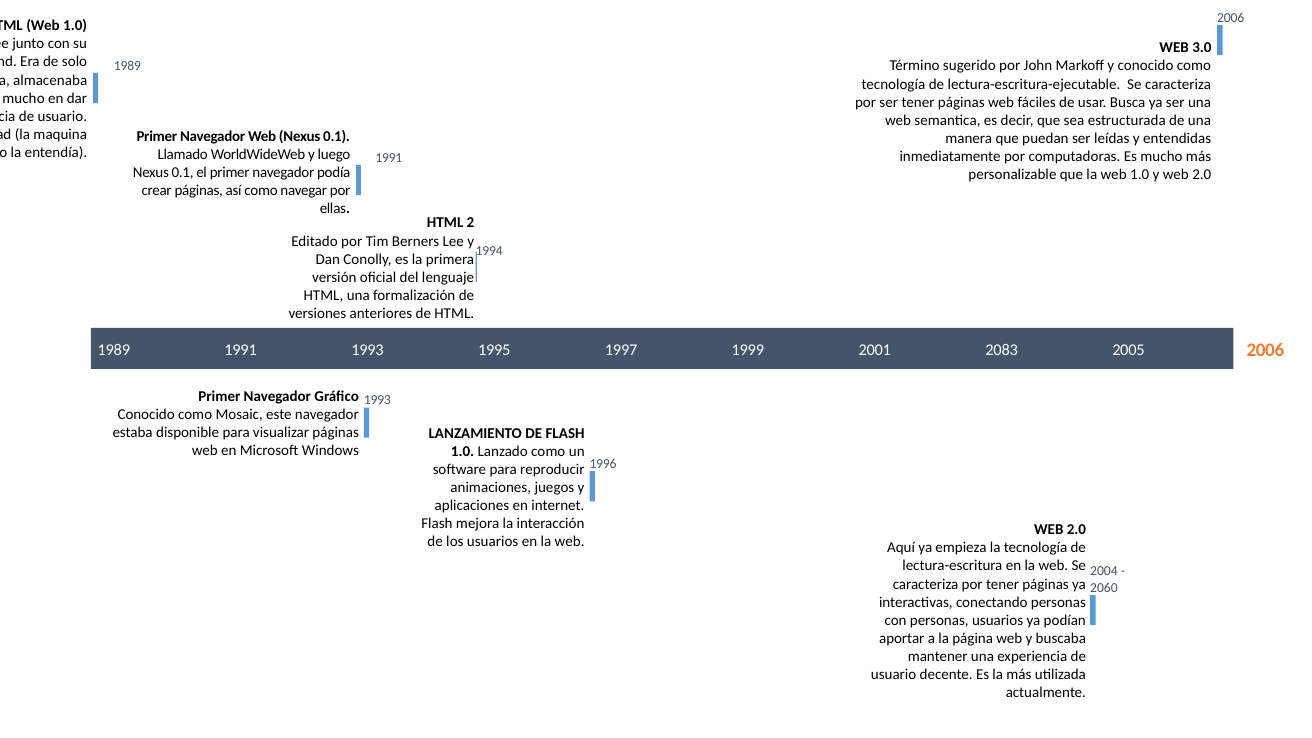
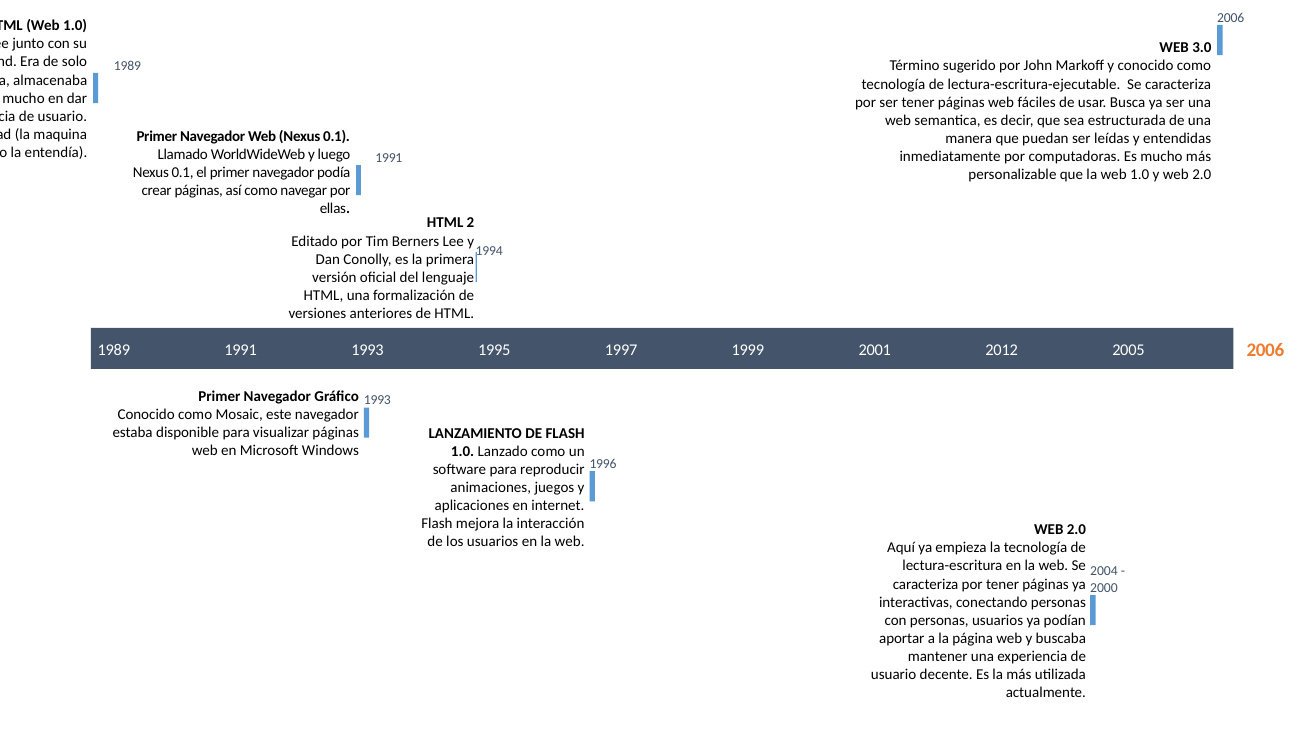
2083: 2083 -> 2012
2060: 2060 -> 2000
